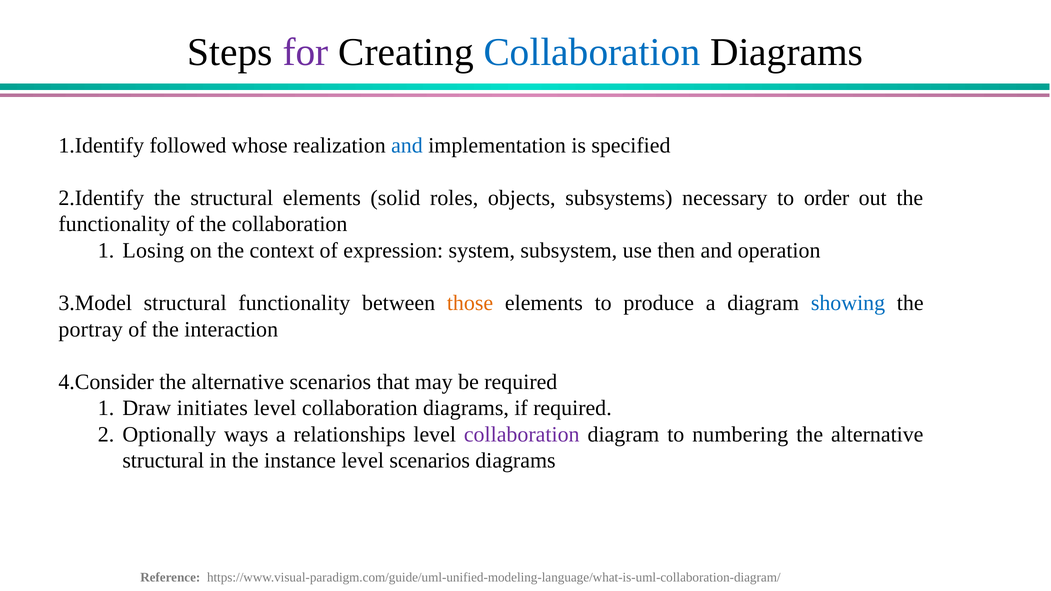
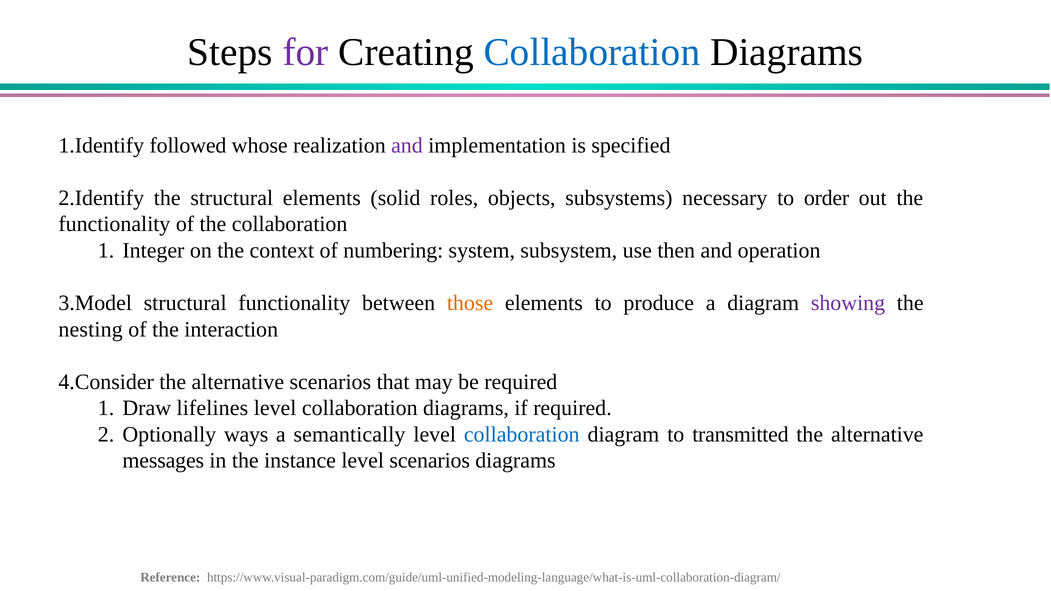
and at (407, 145) colour: blue -> purple
Losing: Losing -> Integer
expression: expression -> numbering
showing colour: blue -> purple
portray: portray -> nesting
initiates: initiates -> lifelines
relationships: relationships -> semantically
collaboration at (522, 435) colour: purple -> blue
numbering: numbering -> transmitted
structural at (163, 461): structural -> messages
